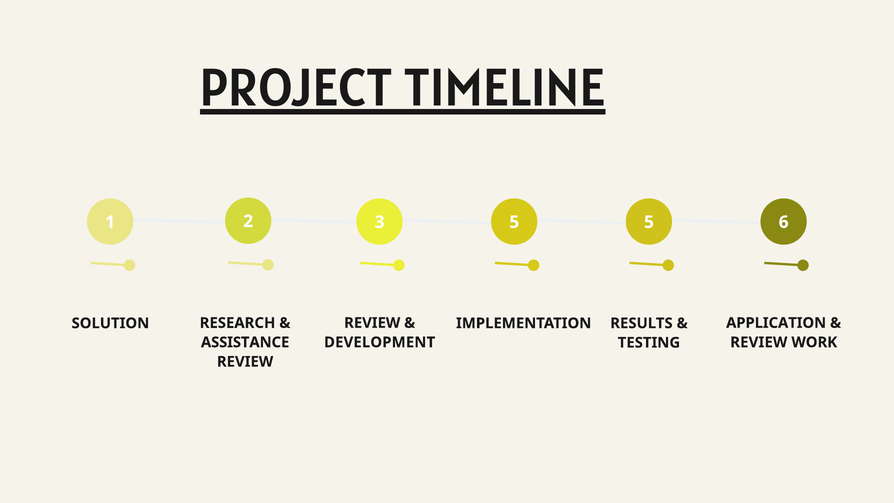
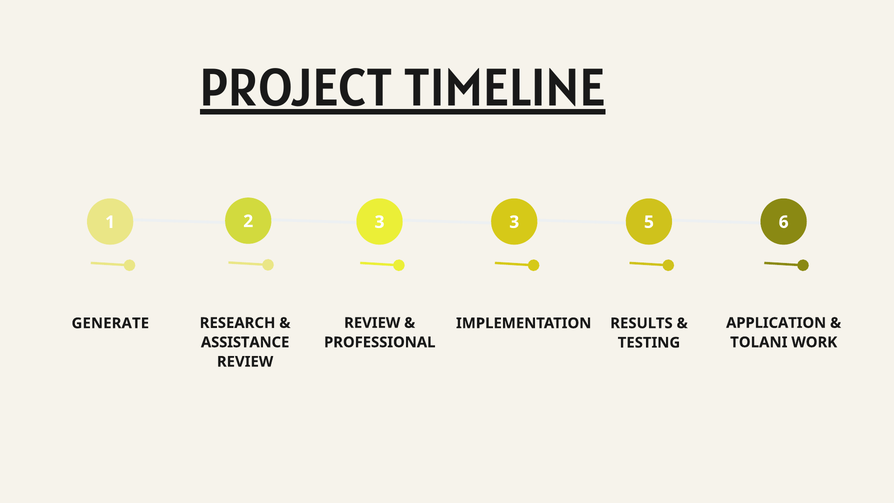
3 5: 5 -> 3
SOLUTION: SOLUTION -> GENERATE
DEVELOPMENT: DEVELOPMENT -> PROFESSIONAL
REVIEW at (759, 342): REVIEW -> TOLANI
